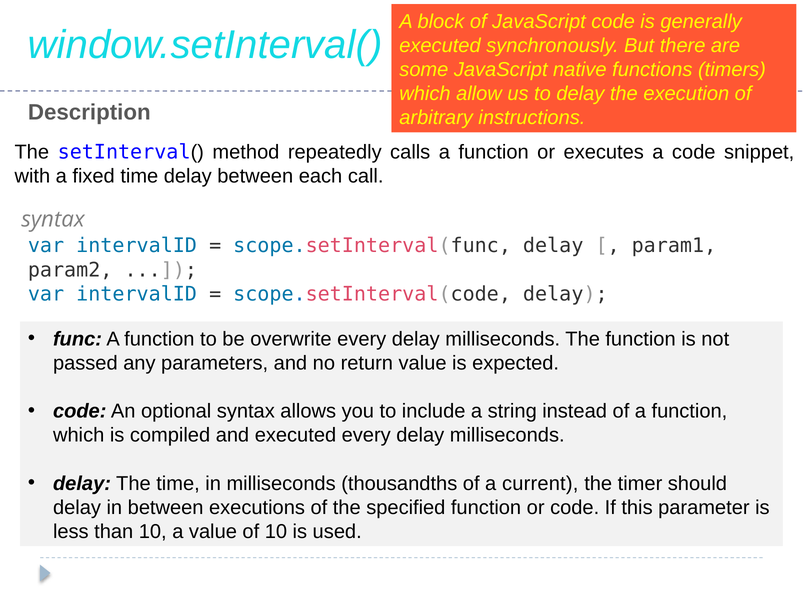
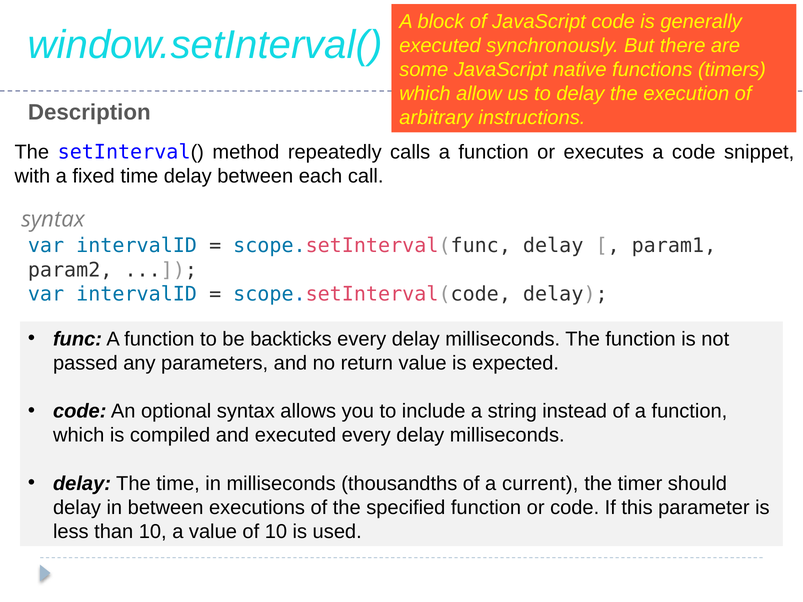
overwrite: overwrite -> backticks
